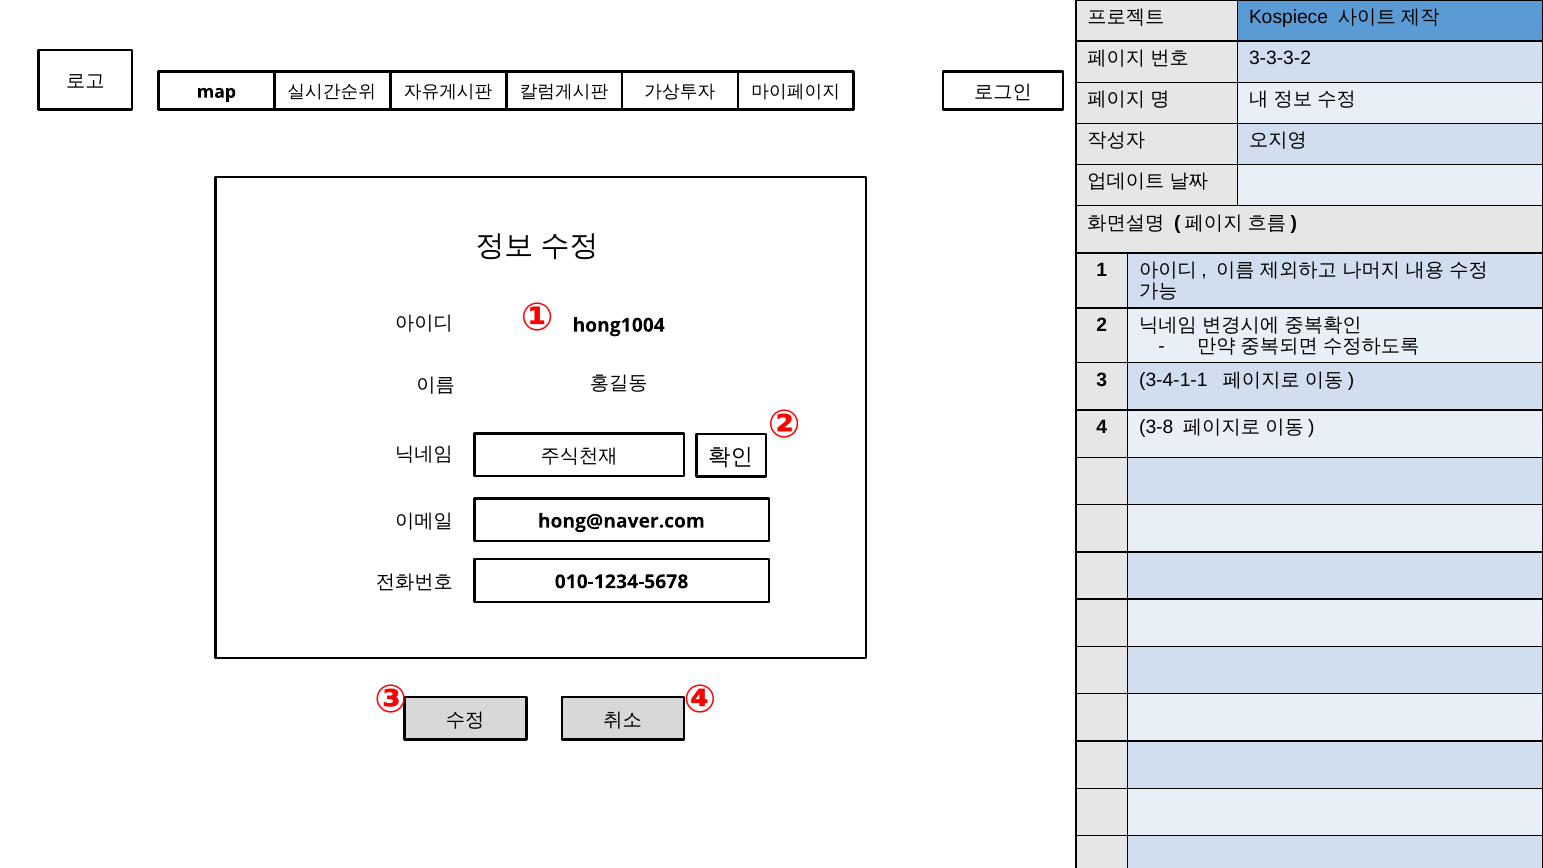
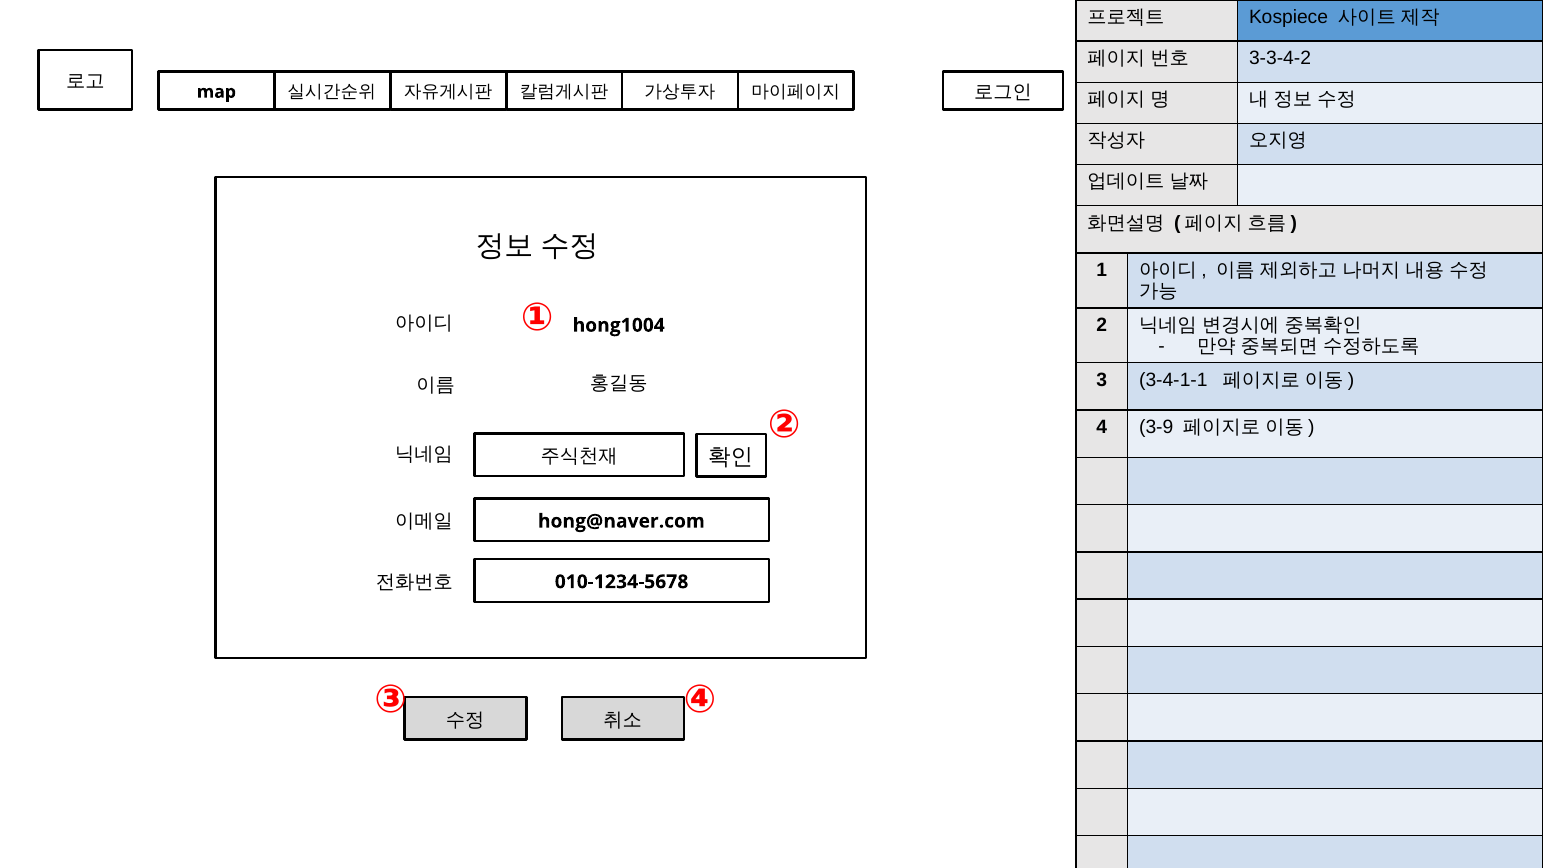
3-3-3-2: 3-3-3-2 -> 3-3-4-2
3-8: 3-8 -> 3-9
